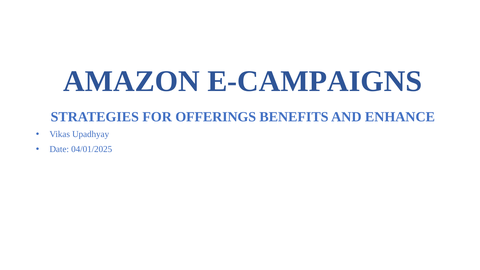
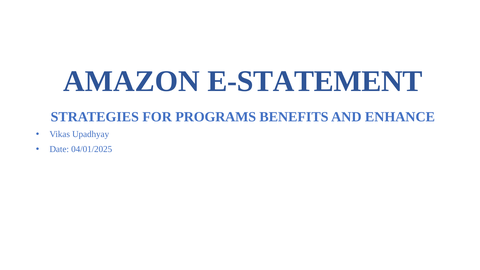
E-CAMPAIGNS: E-CAMPAIGNS -> E-STATEMENT
OFFERINGS: OFFERINGS -> PROGRAMS
